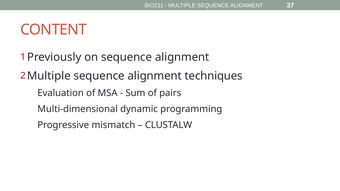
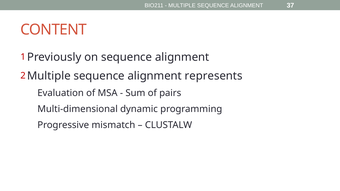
techniques: techniques -> represents
